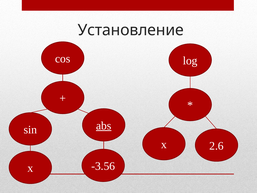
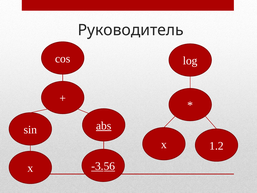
Установление: Установление -> Руководитель
2.6: 2.6 -> 1.2
-3.56 underline: none -> present
